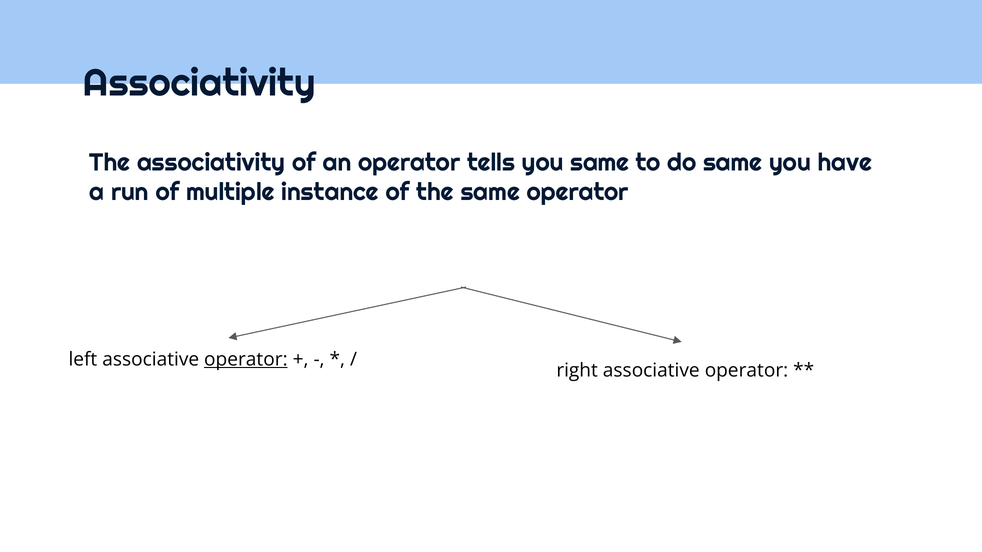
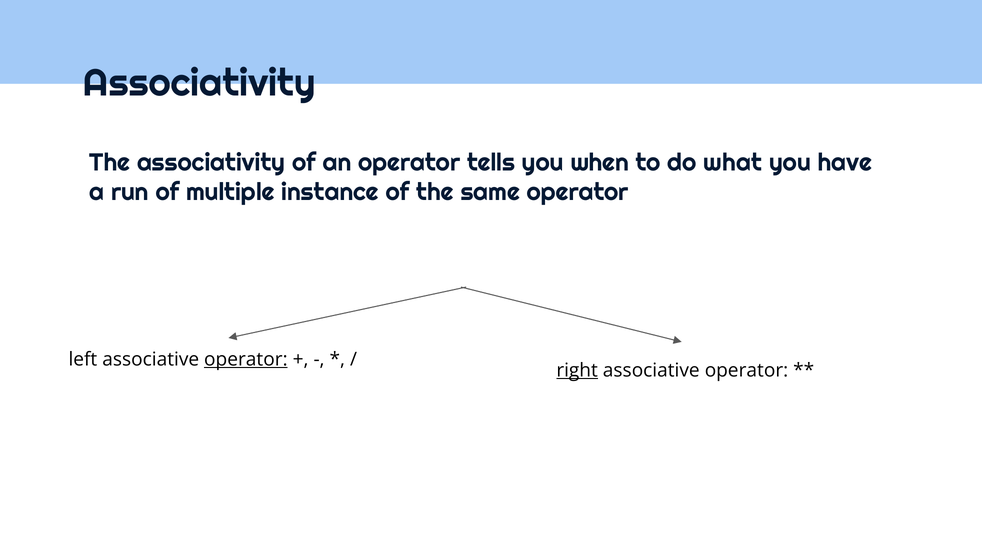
you same: same -> when
do same: same -> what
right underline: none -> present
